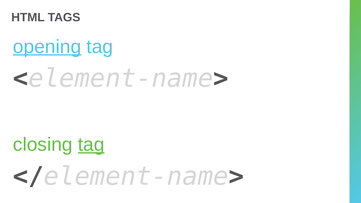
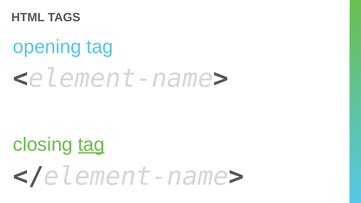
opening underline: present -> none
